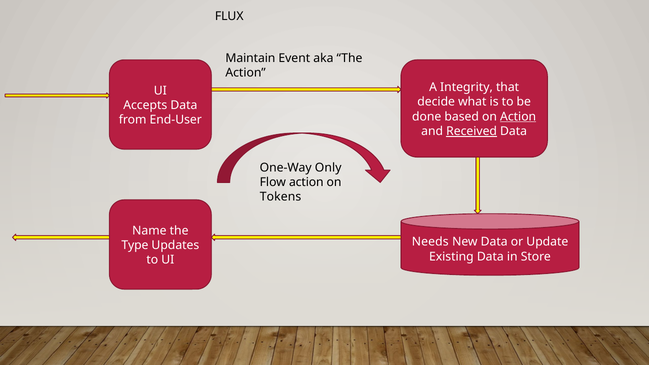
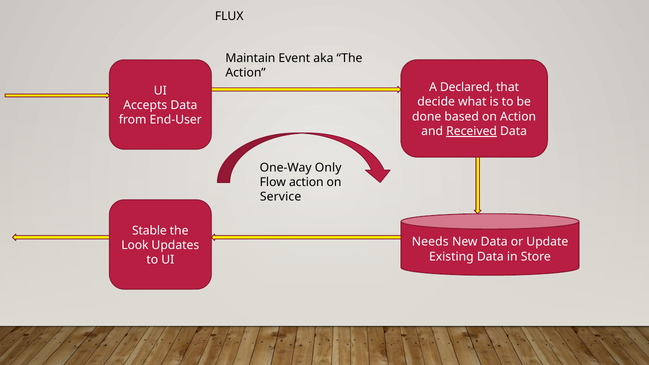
Integrity: Integrity -> Declared
Action at (518, 117) underline: present -> none
Tokens: Tokens -> Service
Name: Name -> Stable
Type: Type -> Look
